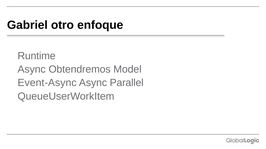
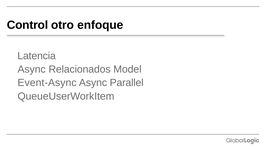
Gabriel: Gabriel -> Control
Runtime: Runtime -> Latencia
Obtendremos: Obtendremos -> Relacionados
